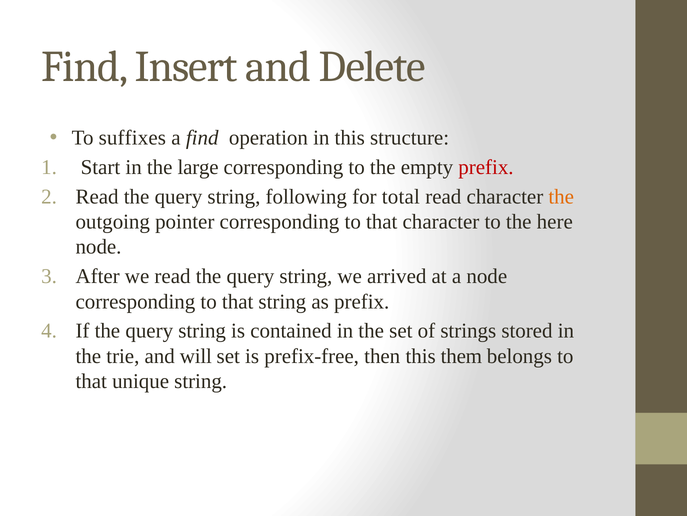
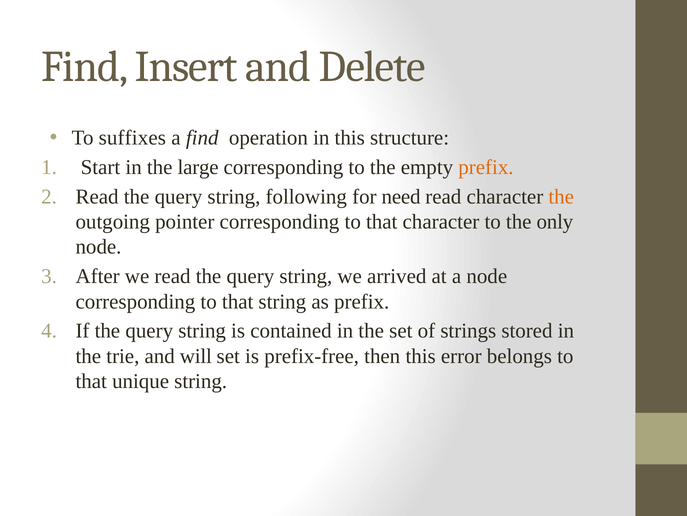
prefix at (486, 167) colour: red -> orange
total: total -> need
here: here -> only
them: them -> error
